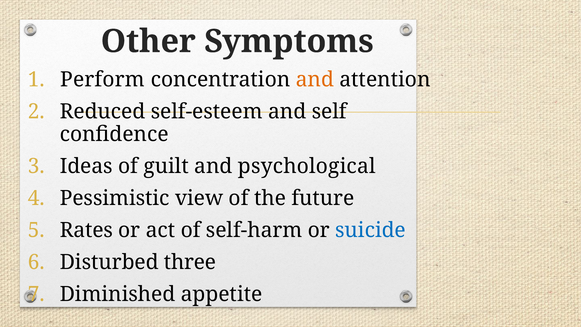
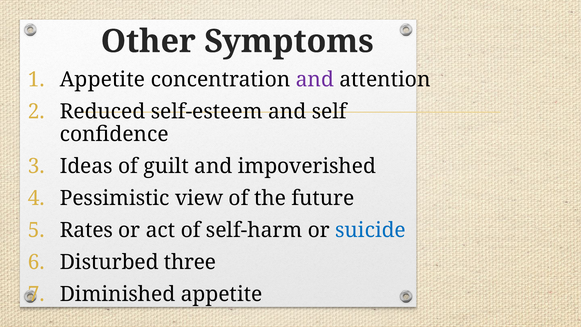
Perform at (102, 79): Perform -> Appetite
and at (315, 79) colour: orange -> purple
psychological: psychological -> impoverished
